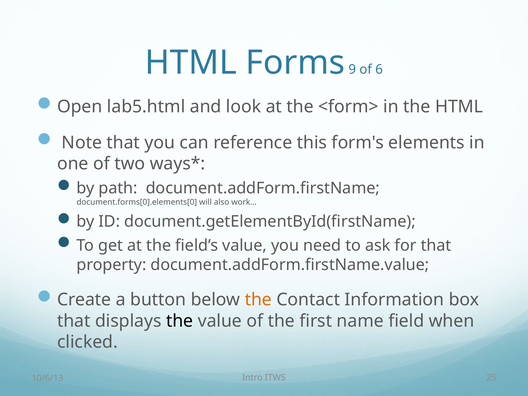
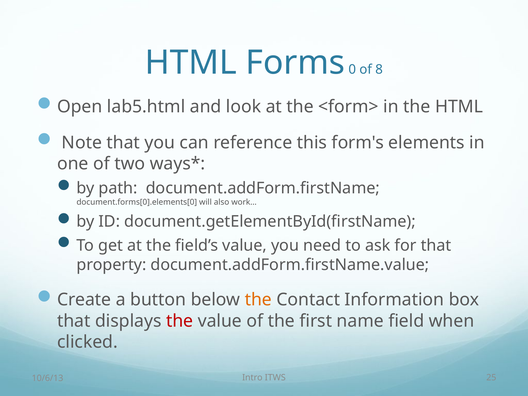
9: 9 -> 0
6: 6 -> 8
the at (180, 321) colour: black -> red
